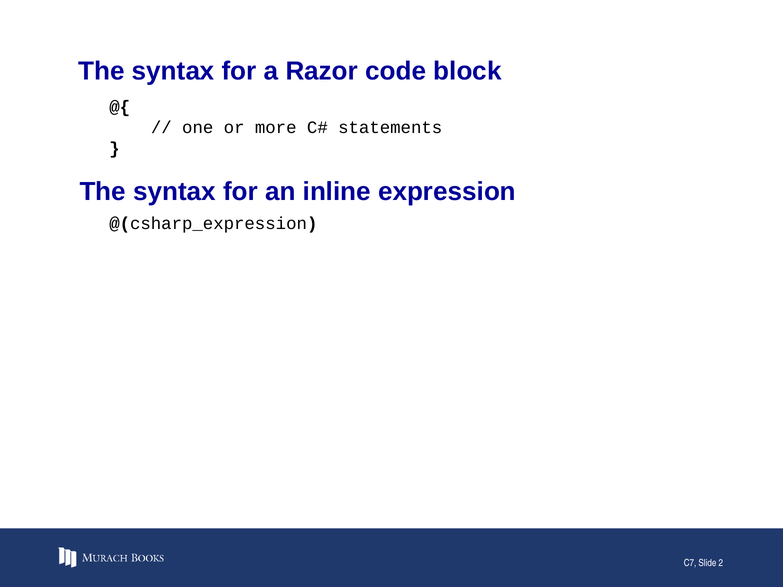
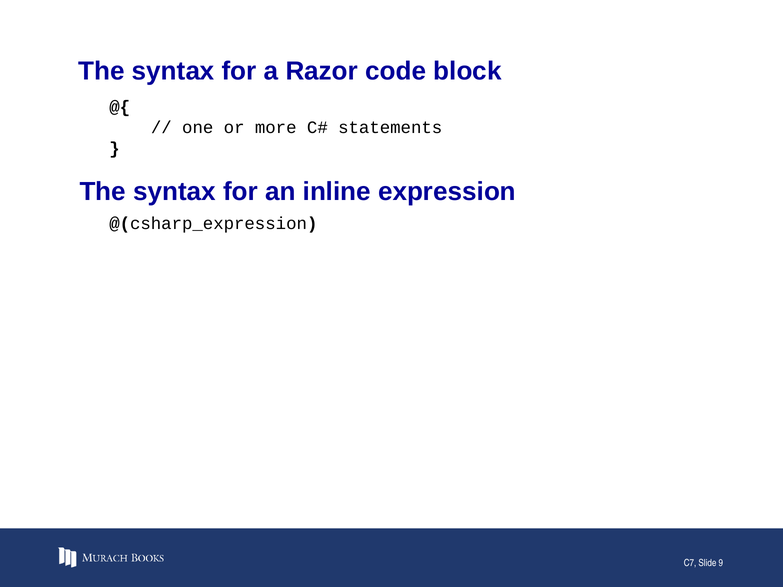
2: 2 -> 9
